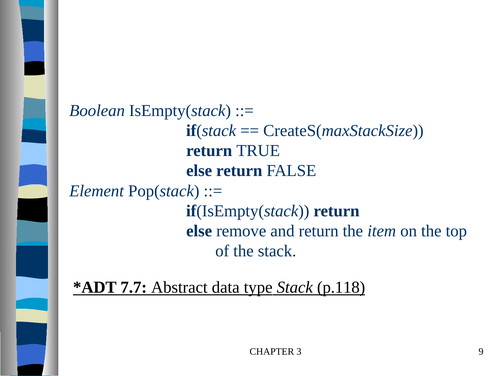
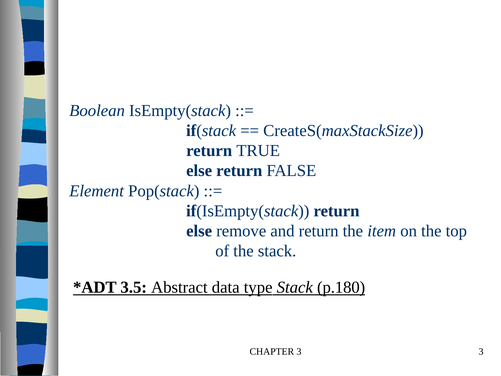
7.7: 7.7 -> 3.5
p.118: p.118 -> p.180
3 9: 9 -> 3
